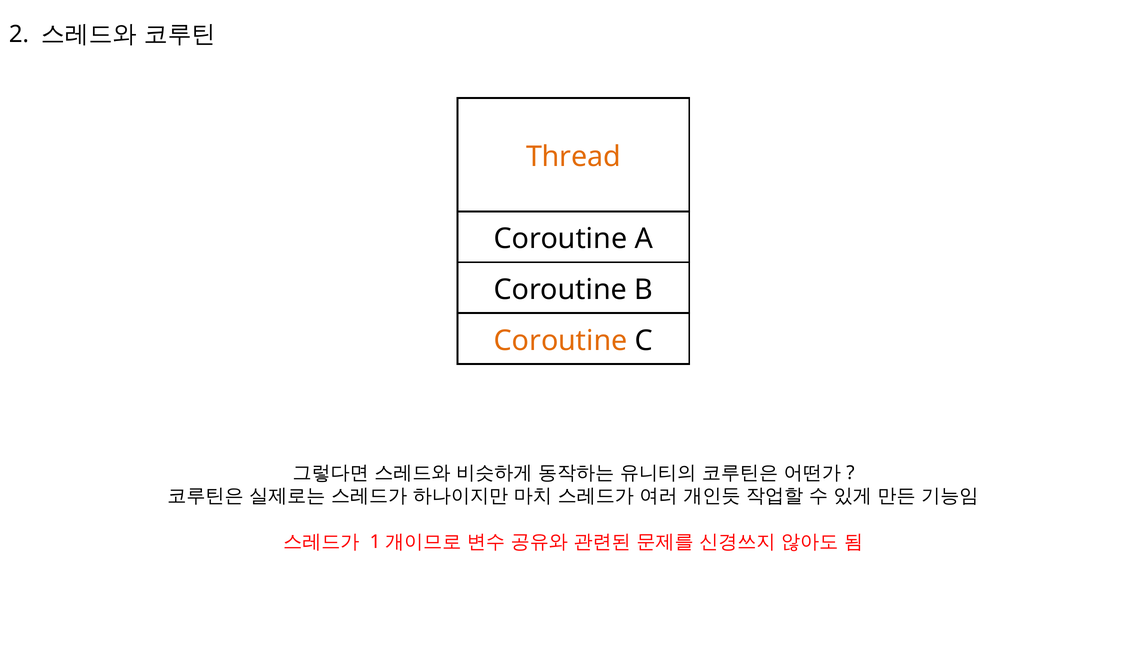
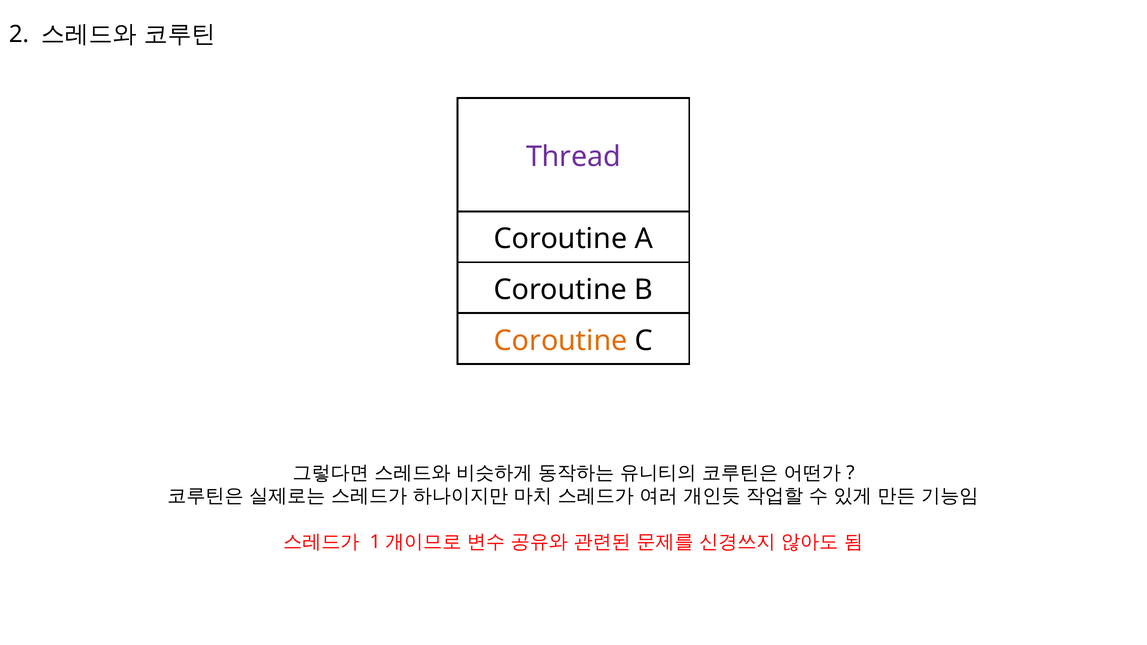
Thread colour: orange -> purple
